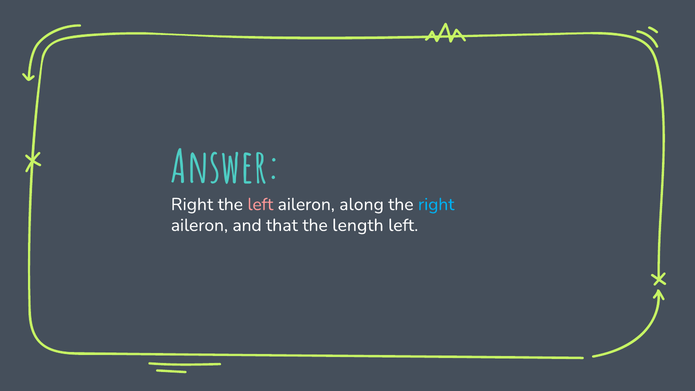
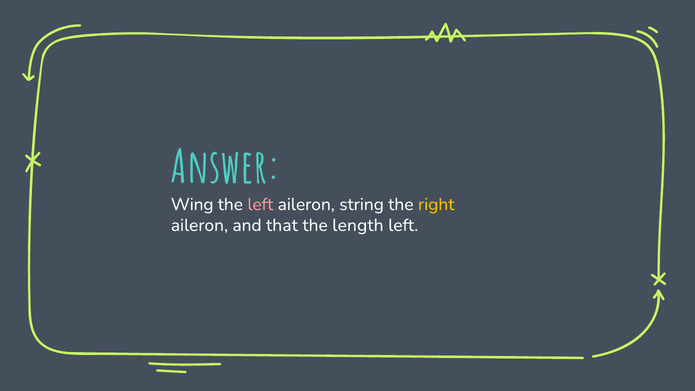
Right at (192, 204): Right -> Wing
along: along -> string
right at (436, 204) colour: light blue -> yellow
